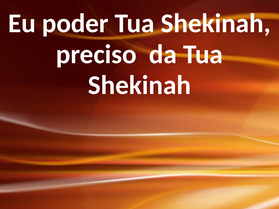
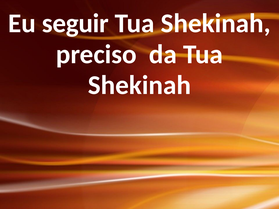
poder: poder -> seguir
